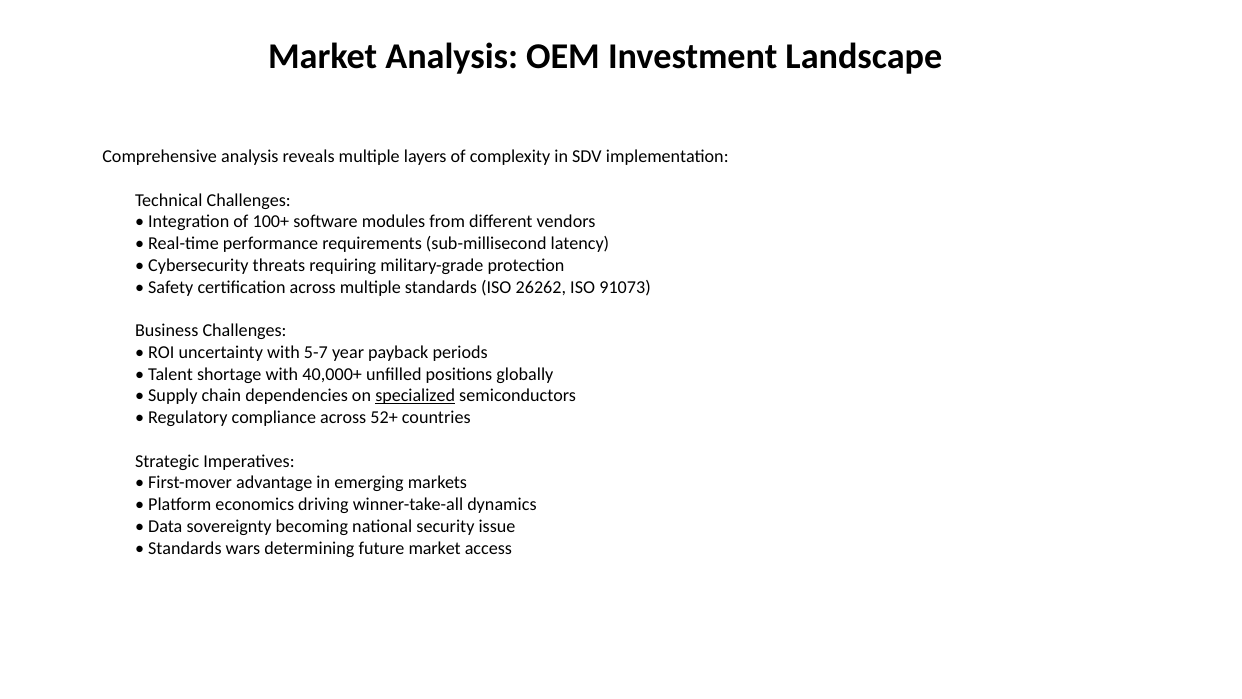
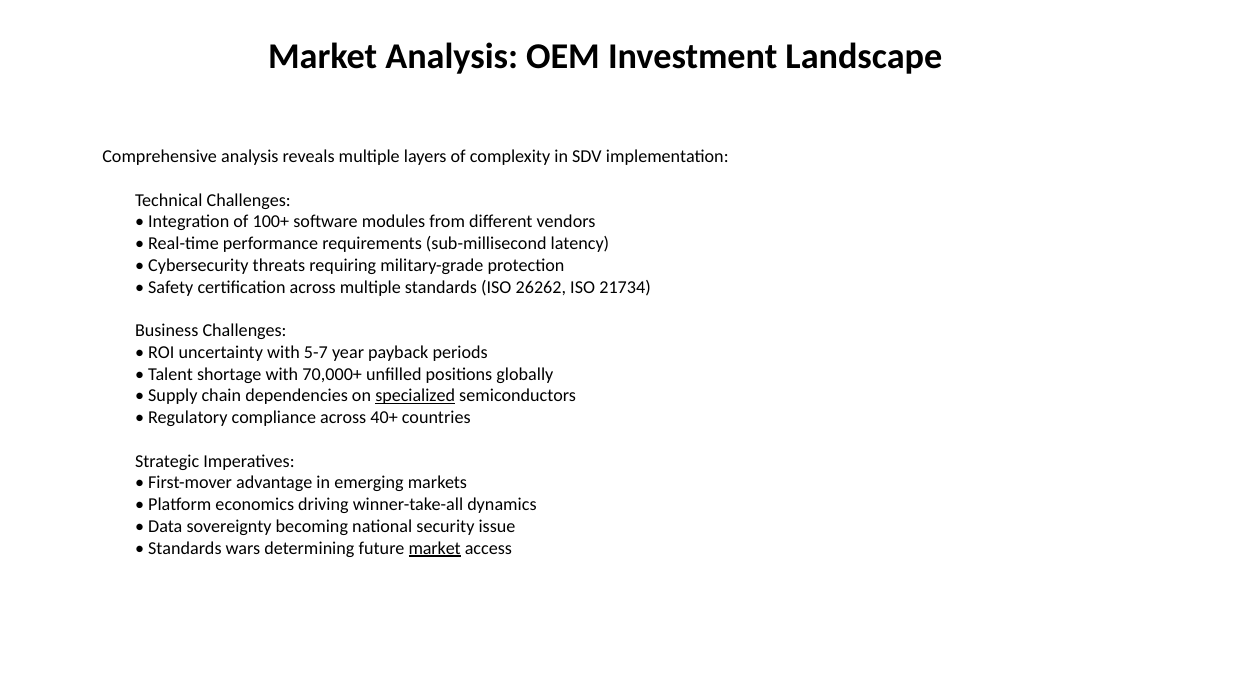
91073: 91073 -> 21734
40,000+: 40,000+ -> 70,000+
52+: 52+ -> 40+
market at (435, 548) underline: none -> present
